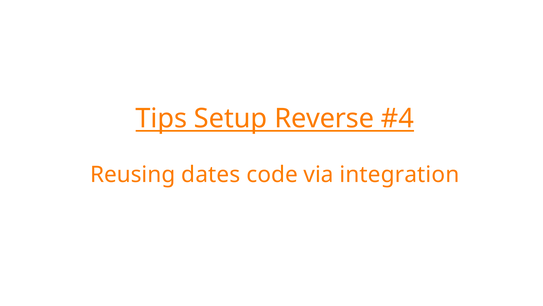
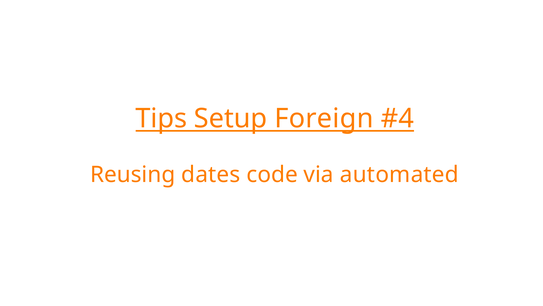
Reverse: Reverse -> Foreign
integration: integration -> automated
